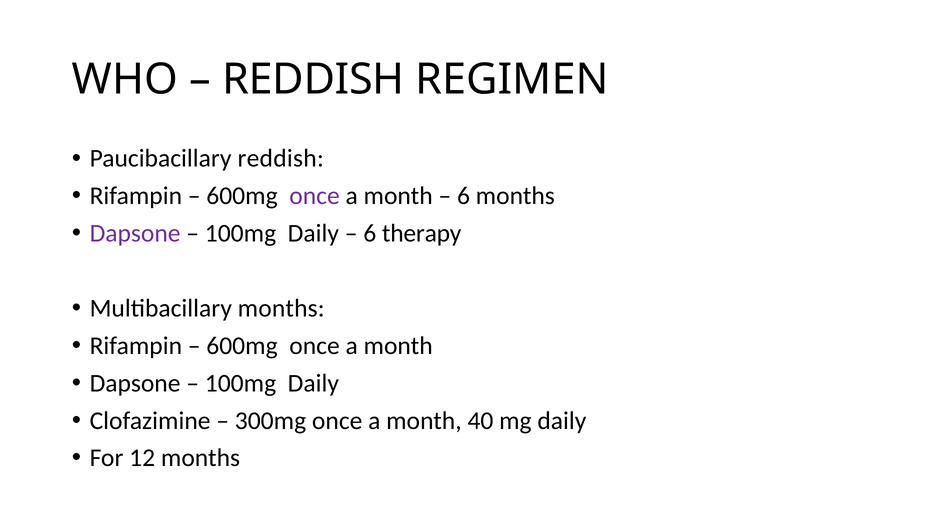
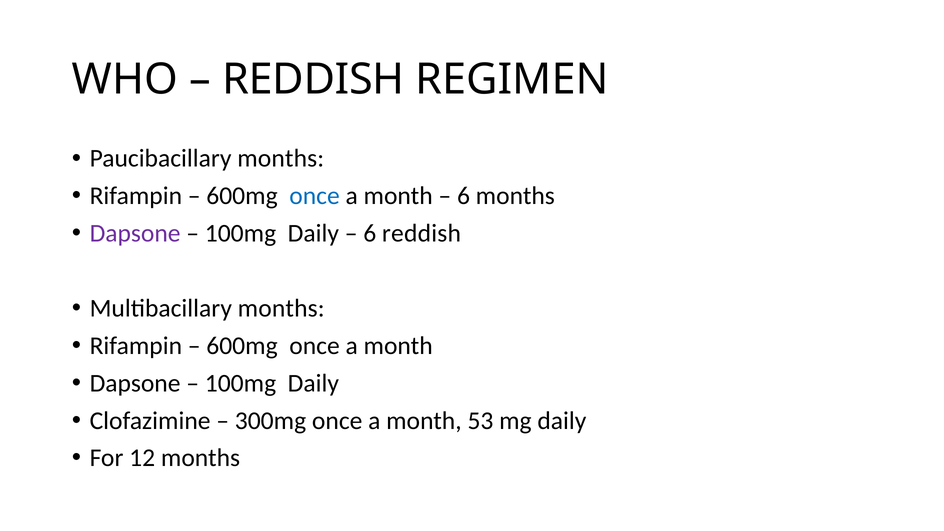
Paucibacillary reddish: reddish -> months
once at (315, 196) colour: purple -> blue
6 therapy: therapy -> reddish
40: 40 -> 53
